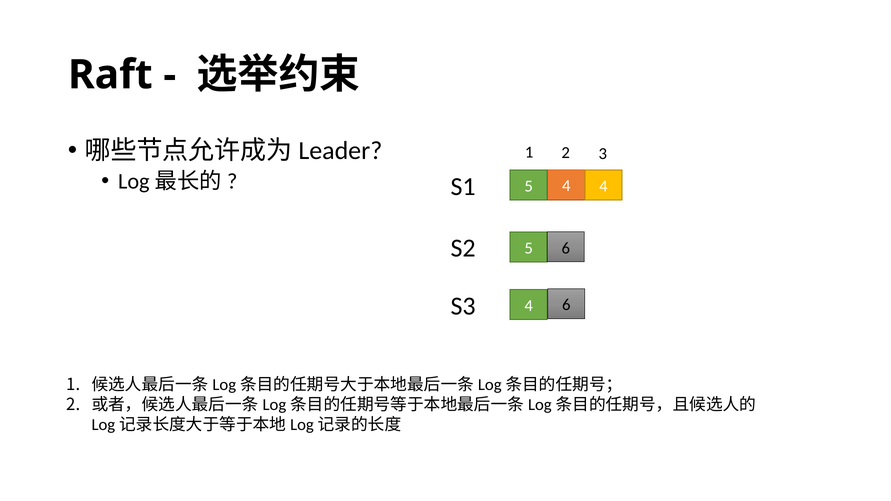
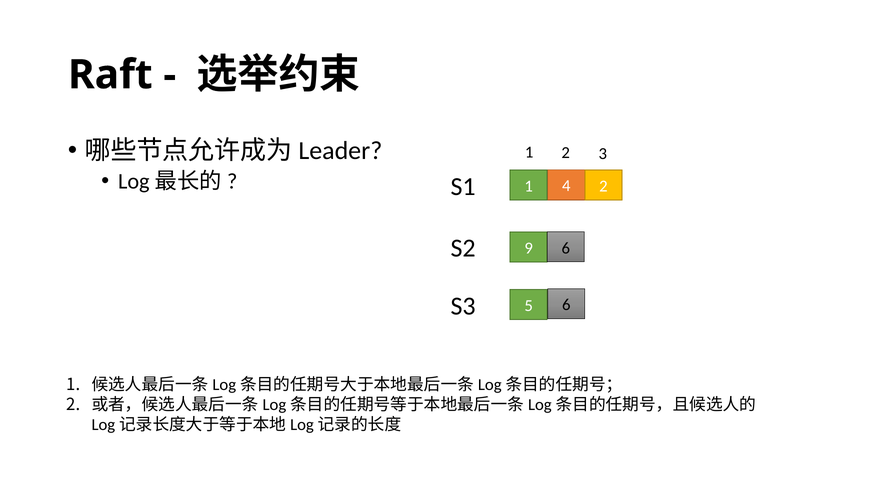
S1 5: 5 -> 1
4 4: 4 -> 2
S2 5: 5 -> 9
S3 4: 4 -> 5
